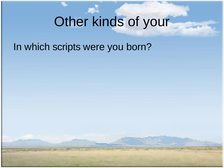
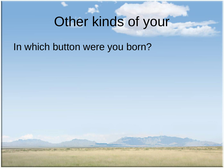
scripts: scripts -> button
